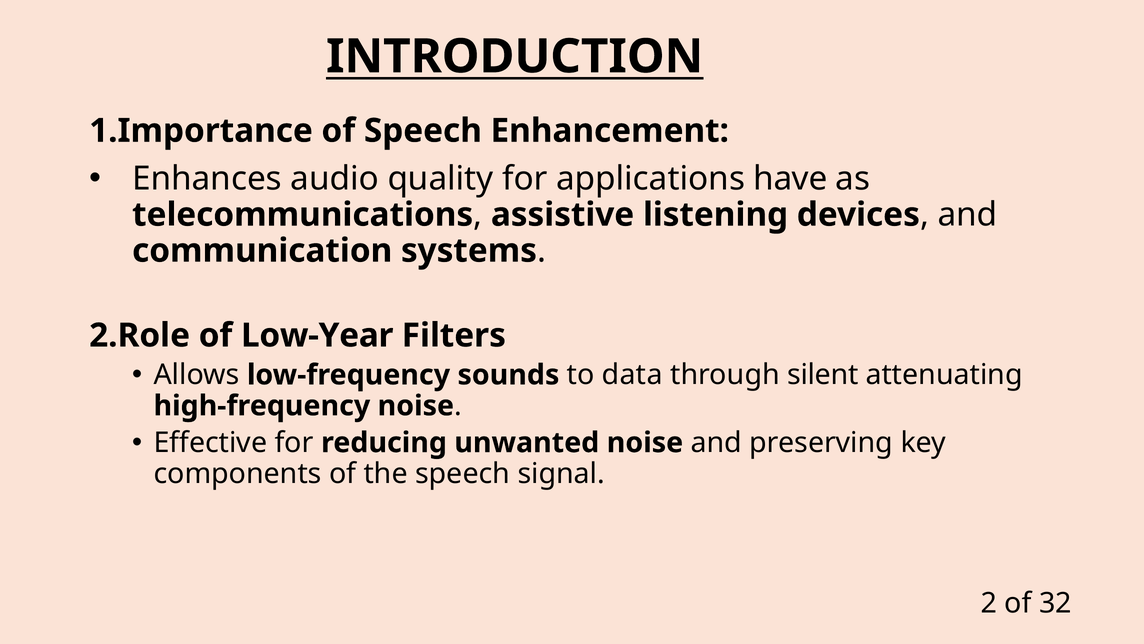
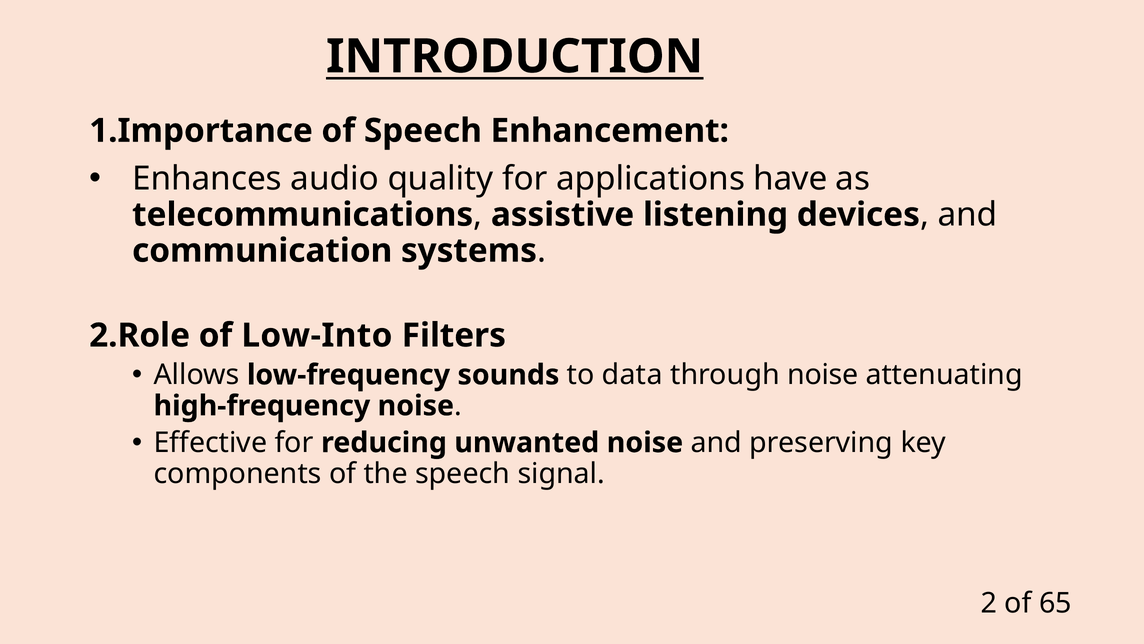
Low-Year: Low-Year -> Low-Into
through silent: silent -> noise
32: 32 -> 65
